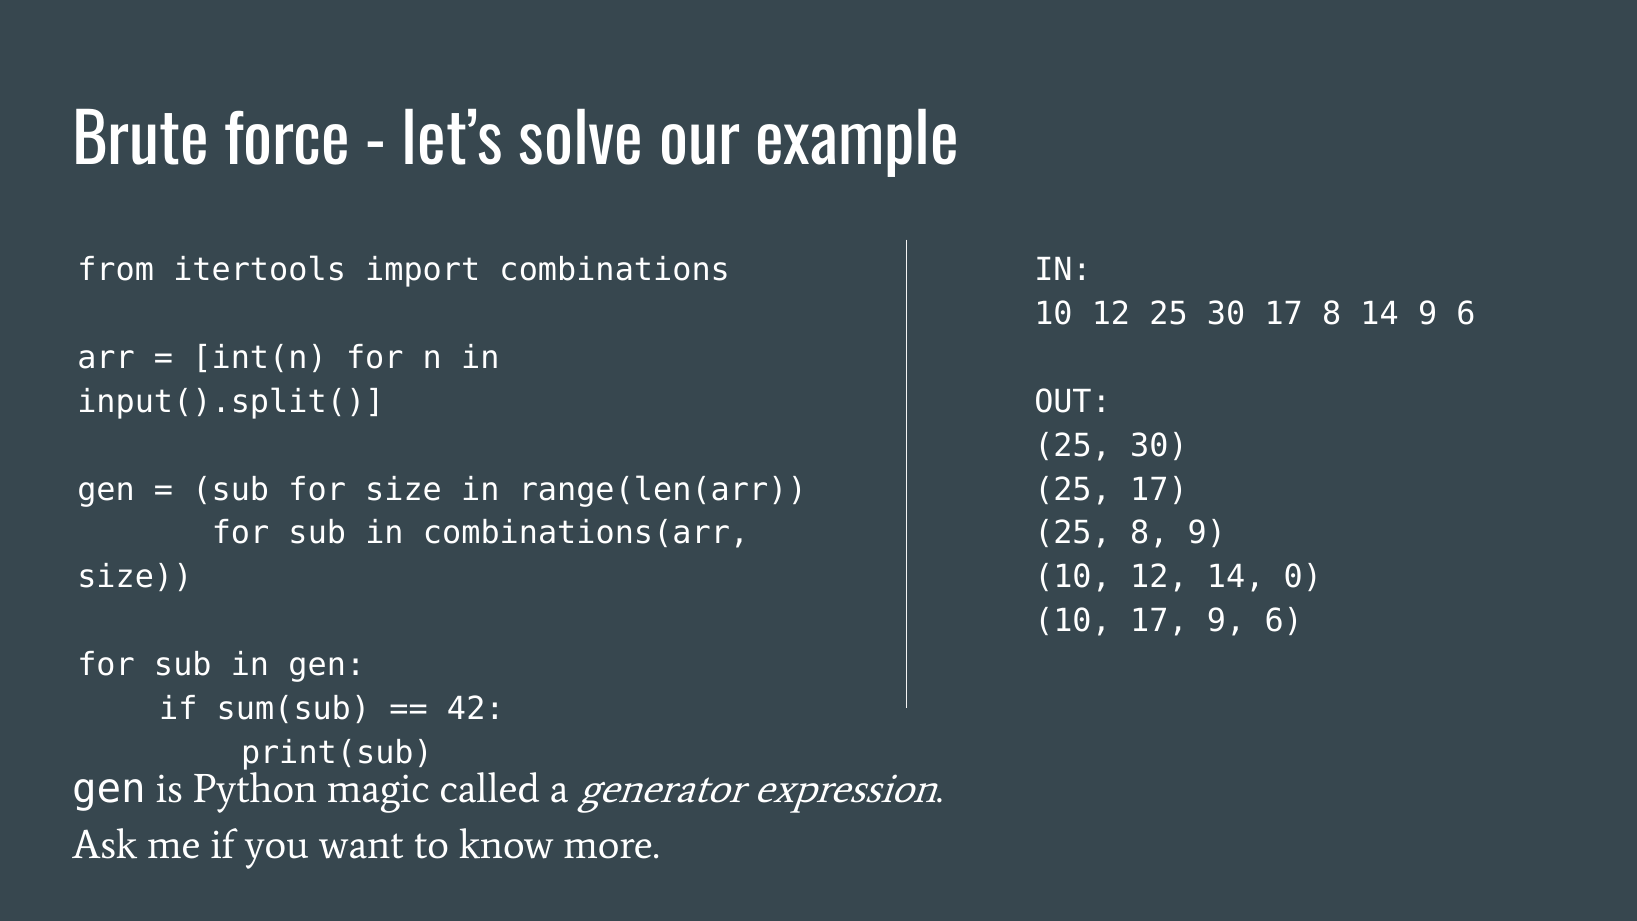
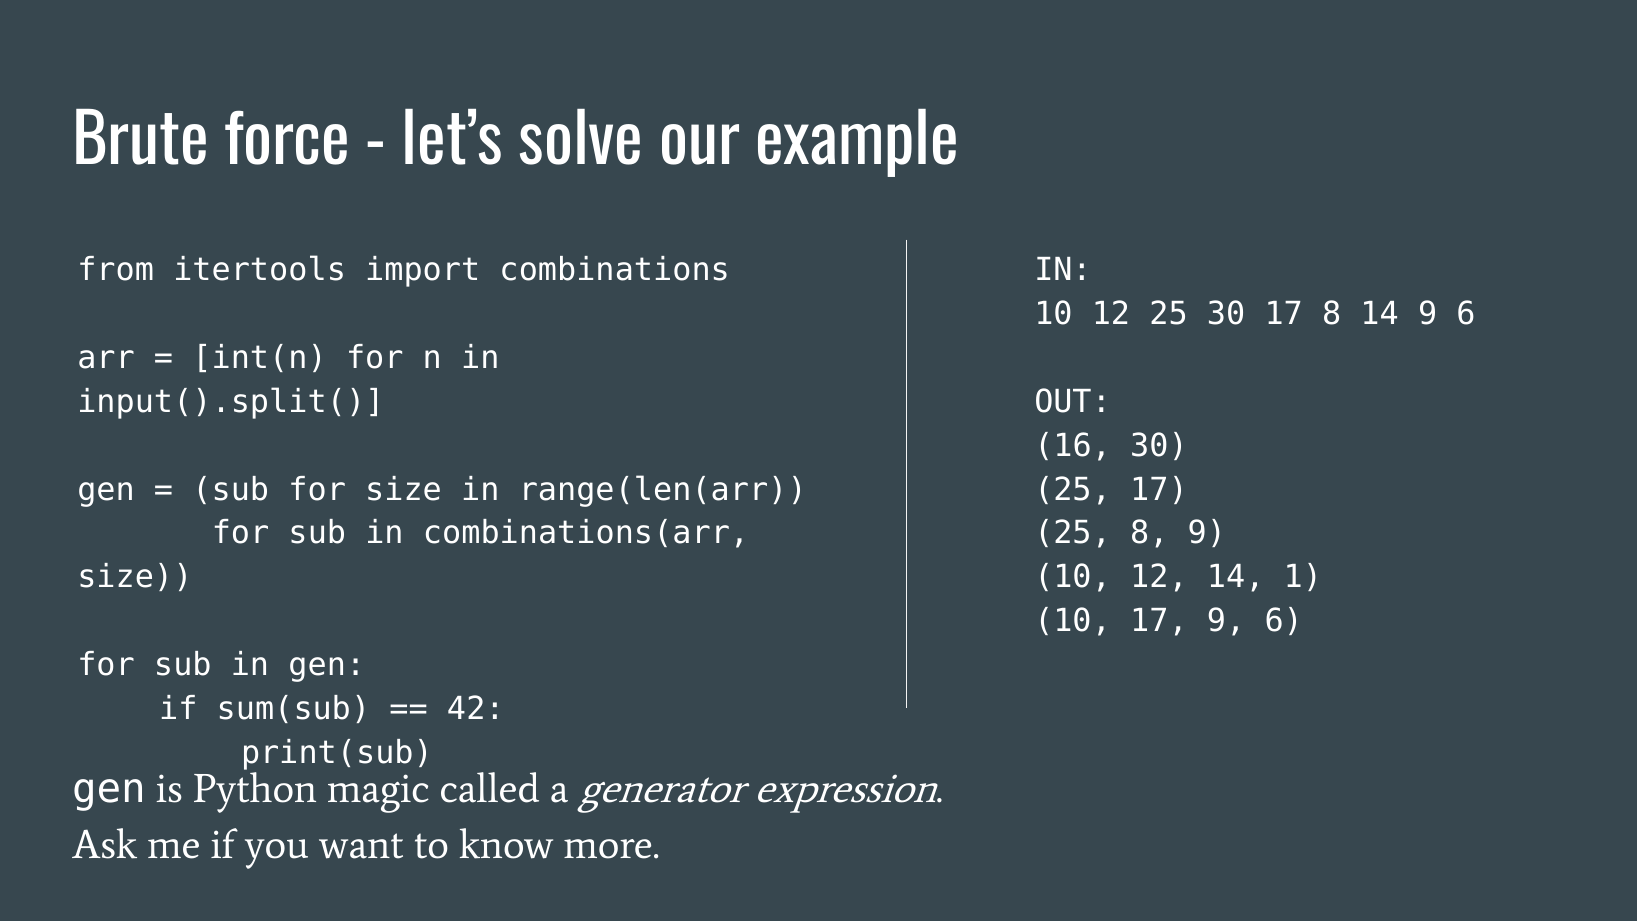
25 at (1073, 446): 25 -> 16
0: 0 -> 1
